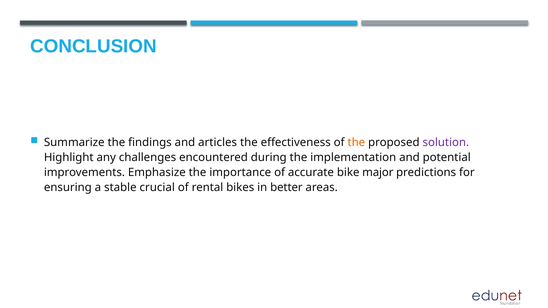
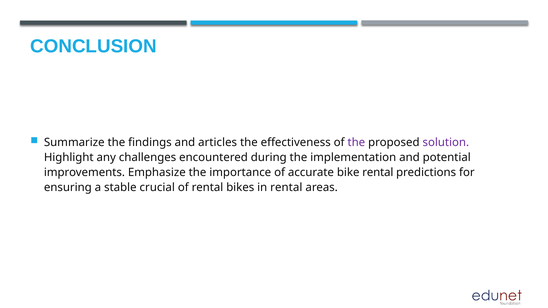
the at (356, 142) colour: orange -> purple
bike major: major -> rental
in better: better -> rental
